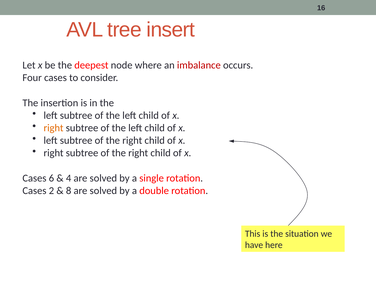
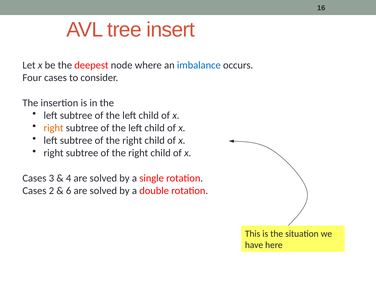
imbalance colour: red -> blue
6: 6 -> 3
8: 8 -> 6
